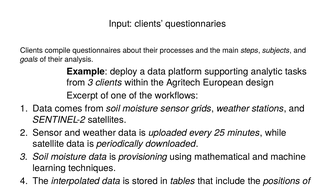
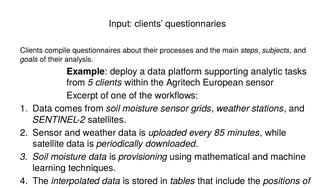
from 3: 3 -> 5
European design: design -> sensor
25: 25 -> 85
